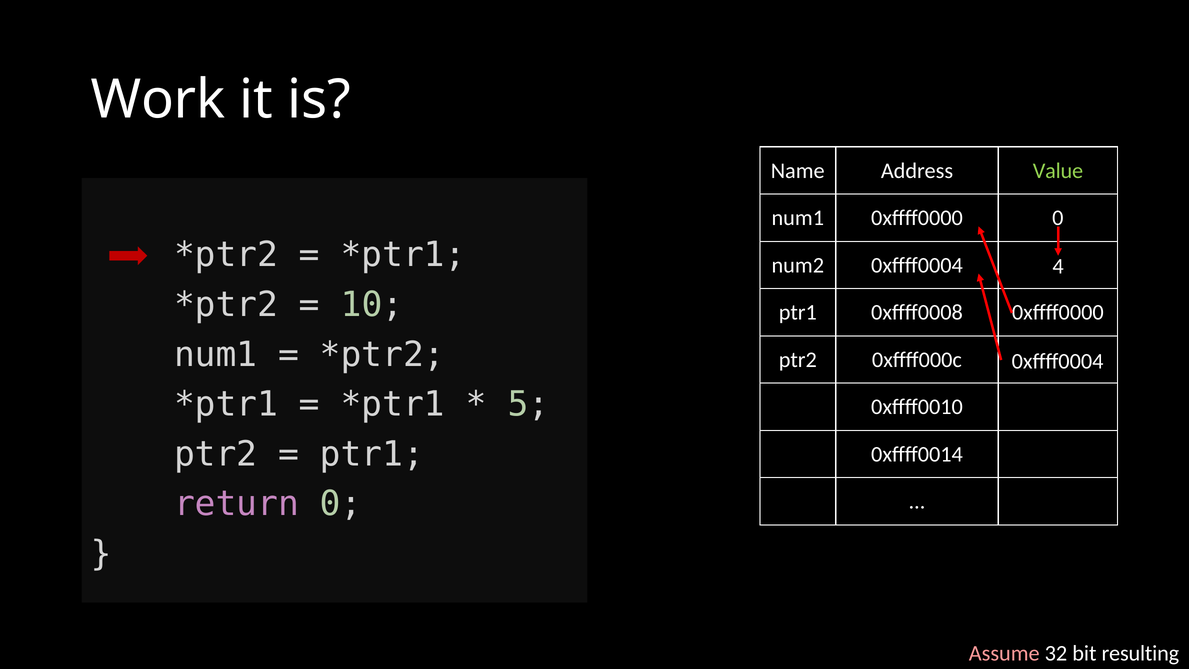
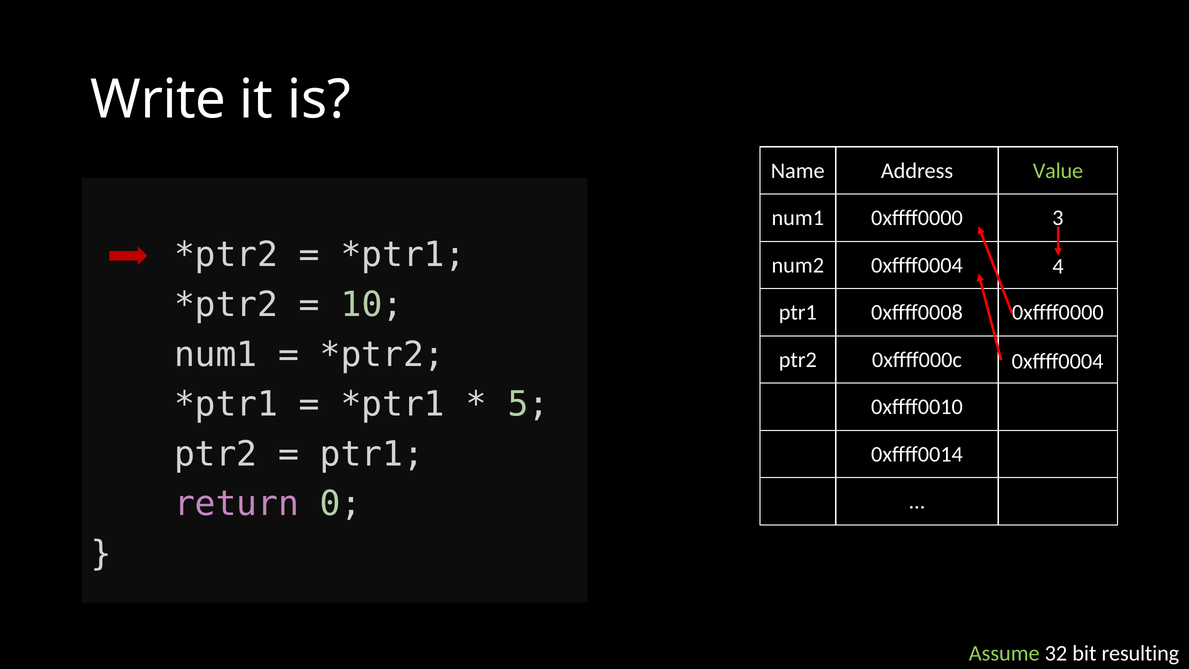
Work: Work -> Write
0xffff0000 0: 0 -> 3
Assume colour: pink -> light green
